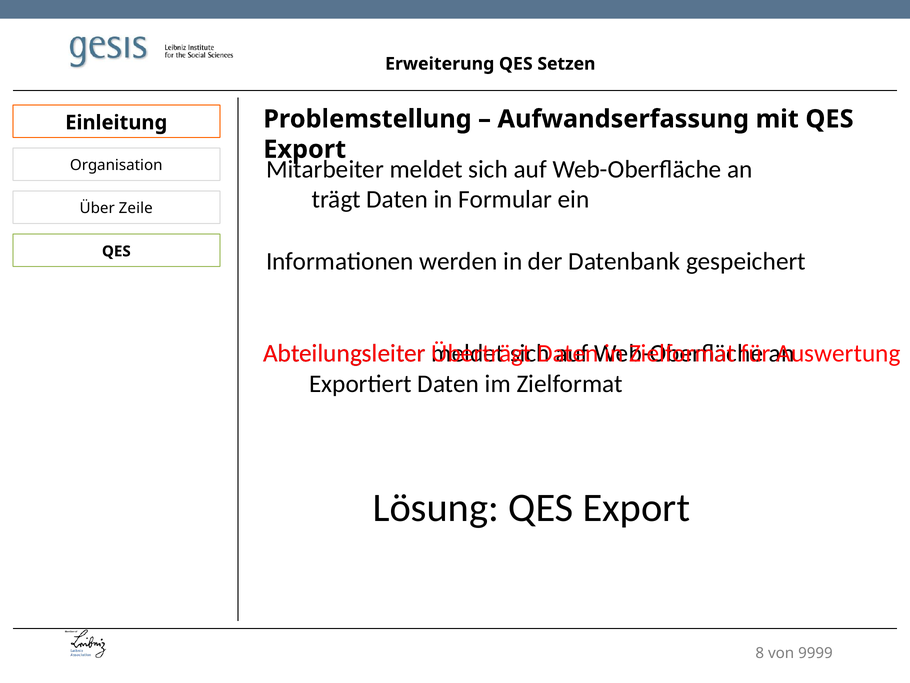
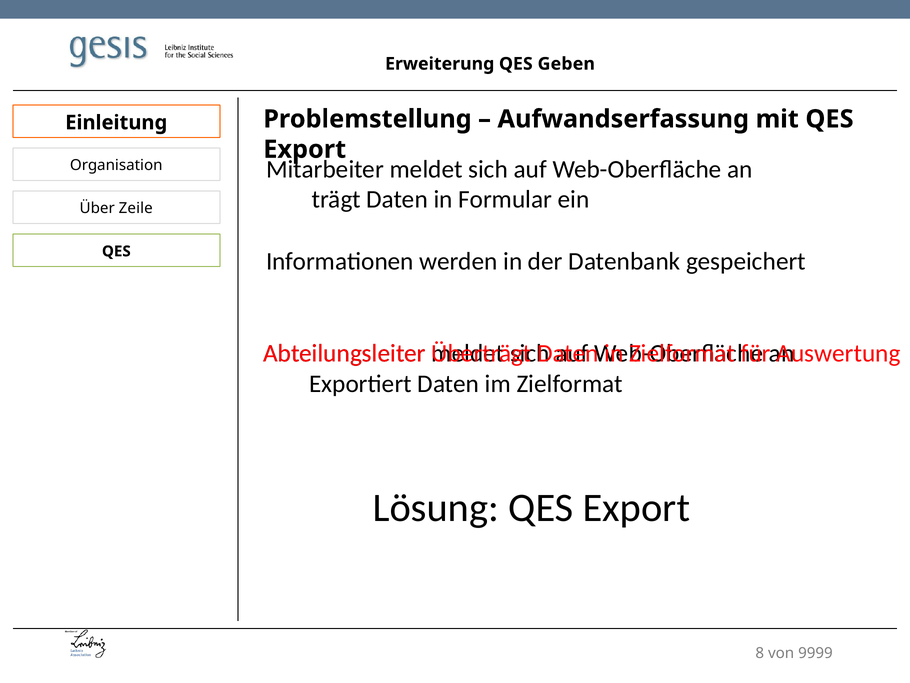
Setzen: Setzen -> Geben
